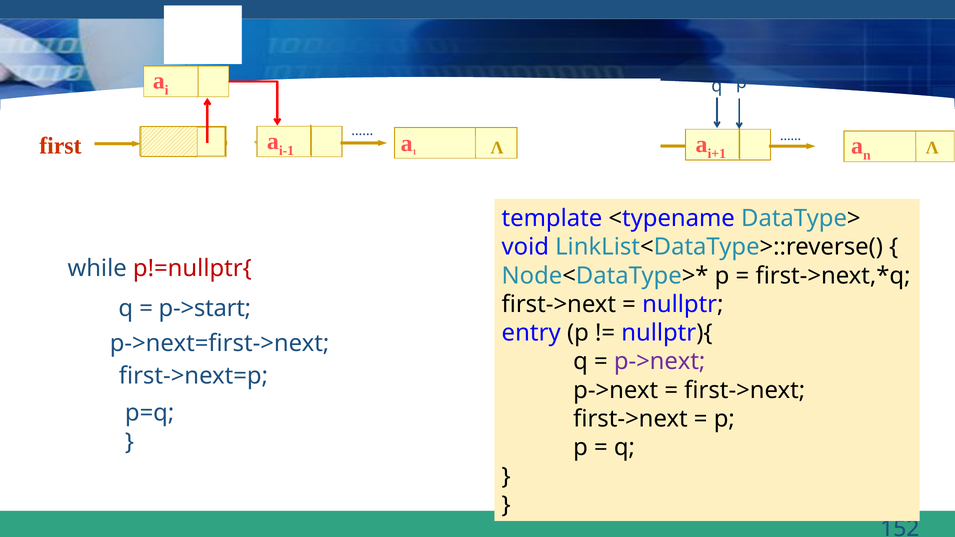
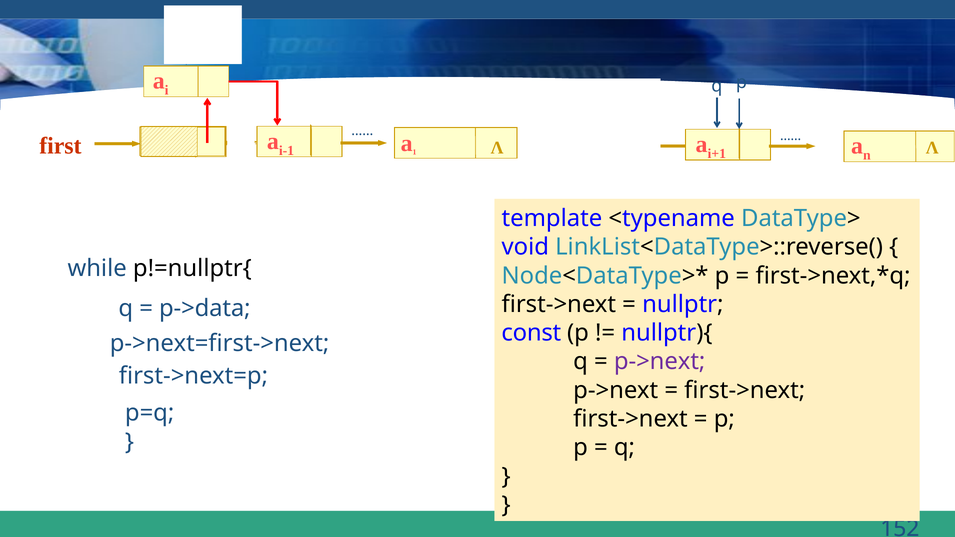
p!=nullptr{ colour: red -> black
p->start: p->start -> p->data
entry: entry -> const
